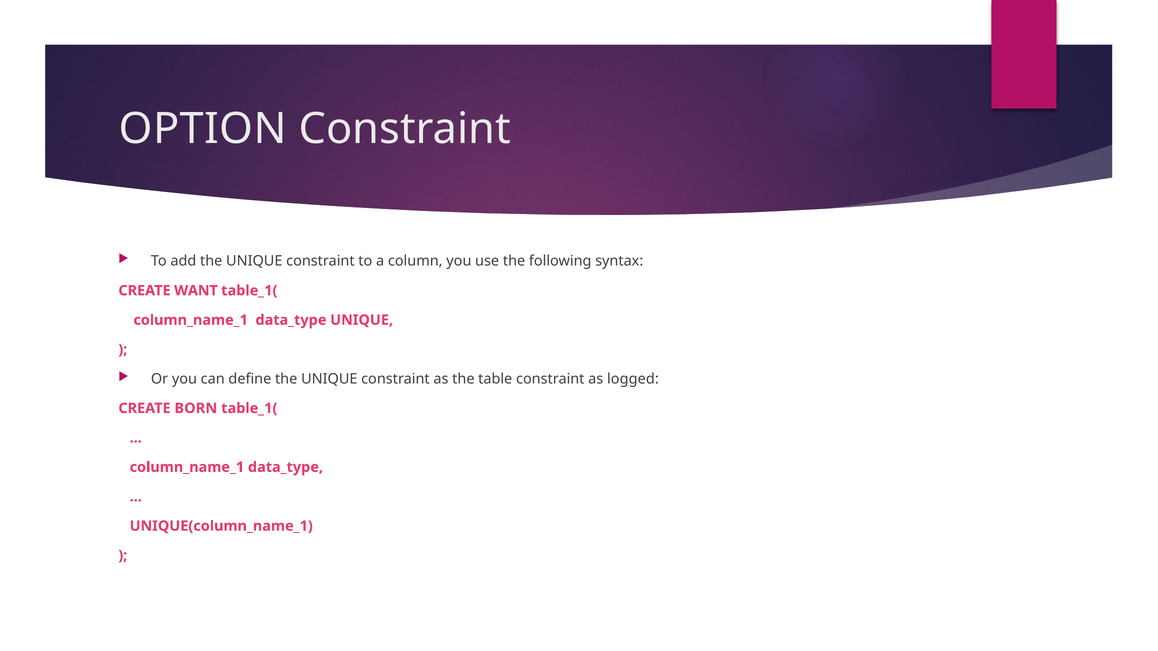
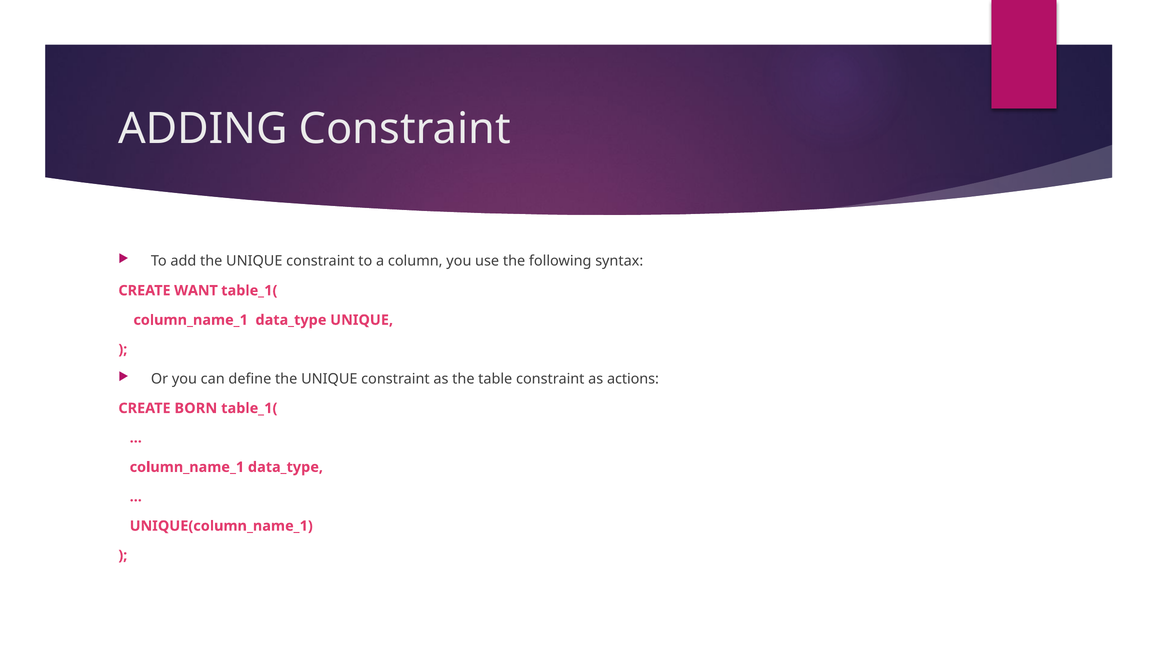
OPTION: OPTION -> ADDING
logged: logged -> actions
